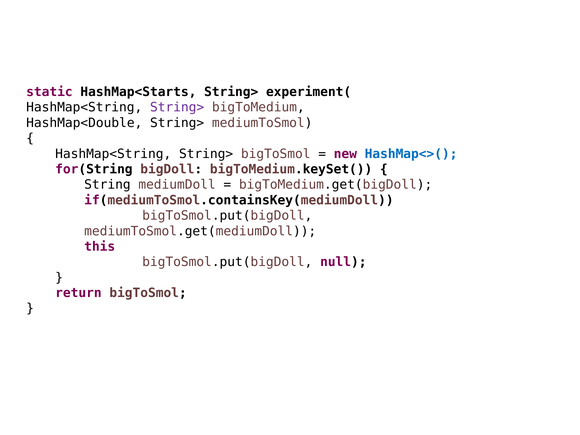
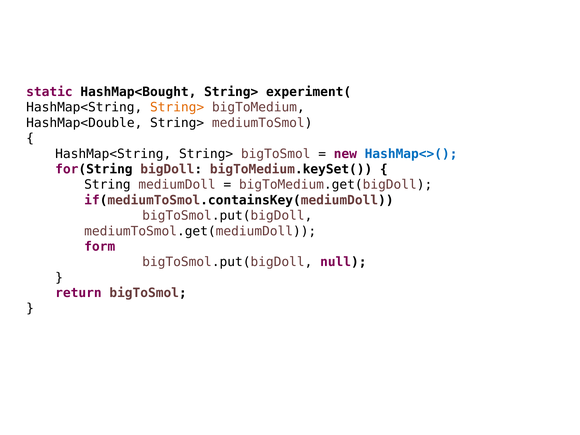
HashMap<Starts: HashMap<Starts -> HashMap<Bought
String> at (177, 107) colour: purple -> orange
this: this -> form
